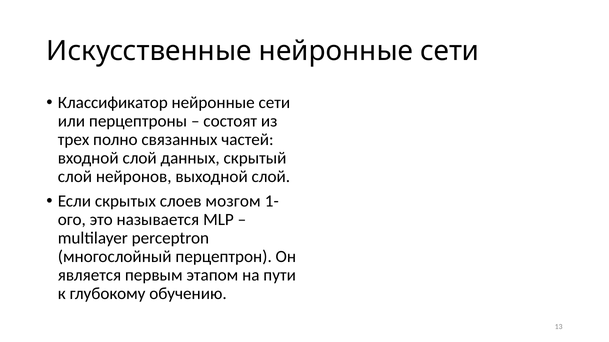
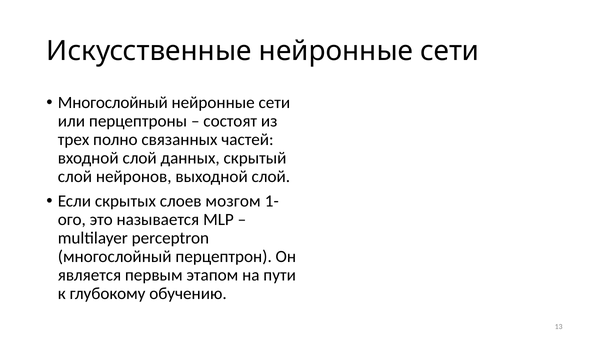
Классификатор at (113, 103): Классификатор -> Многослойный
